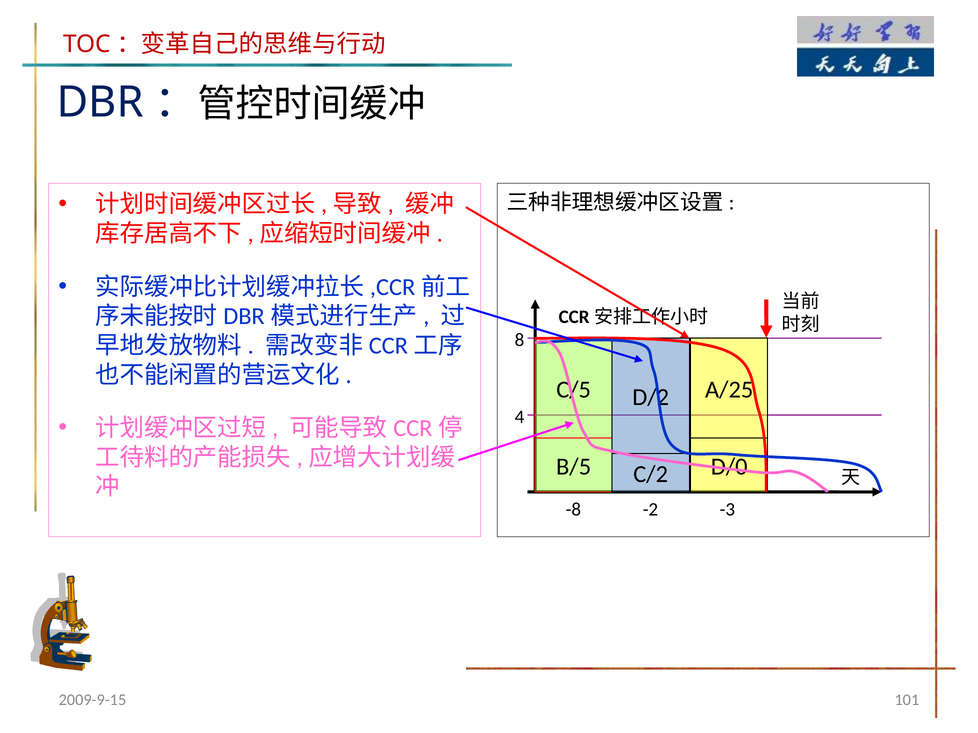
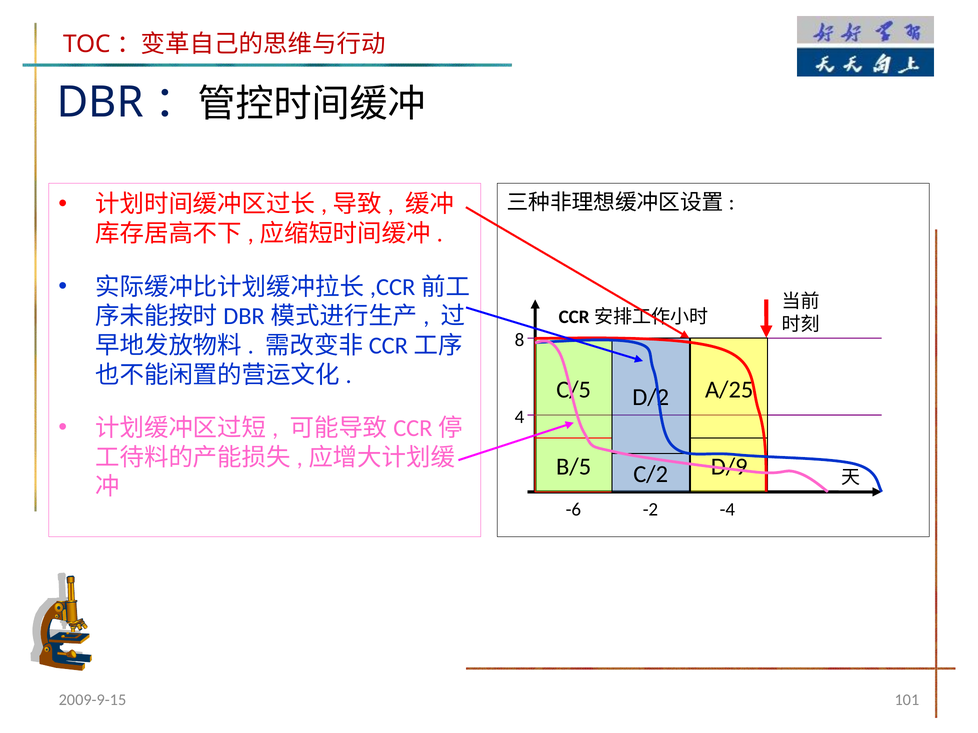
D/0: D/0 -> D/9
-8: -8 -> -6
-3: -3 -> -4
